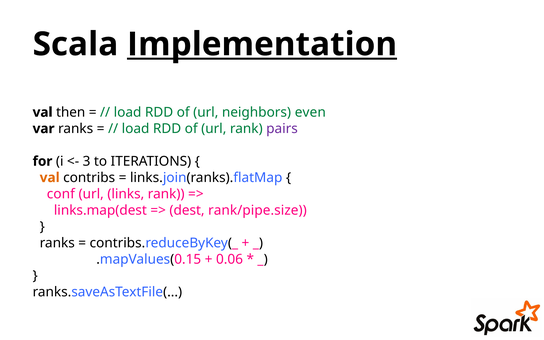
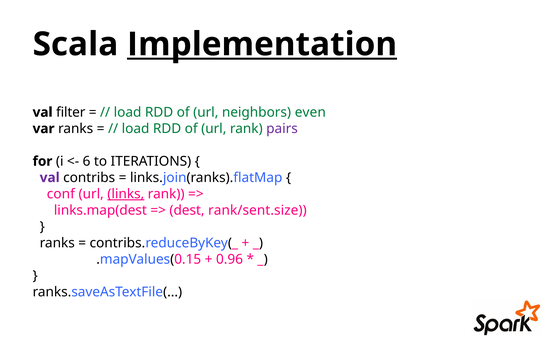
then: then -> filter
3: 3 -> 6
val at (50, 178) colour: orange -> purple
links underline: none -> present
rank/pipe.size: rank/pipe.size -> rank/sent.size
0.06: 0.06 -> 0.96
